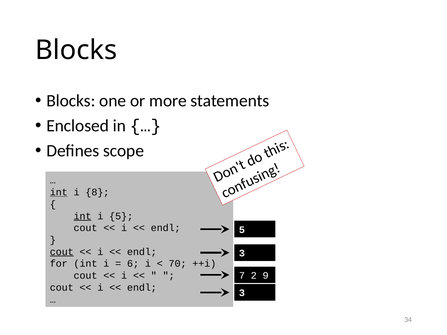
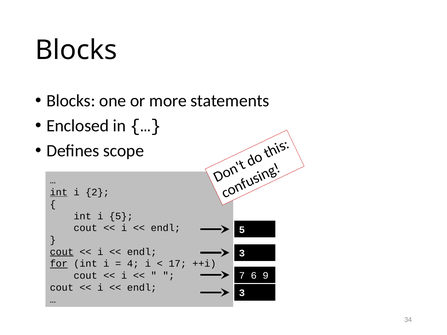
8: 8 -> 2
int at (83, 216) underline: present -> none
for underline: none -> present
6: 6 -> 4
70: 70 -> 17
2: 2 -> 6
